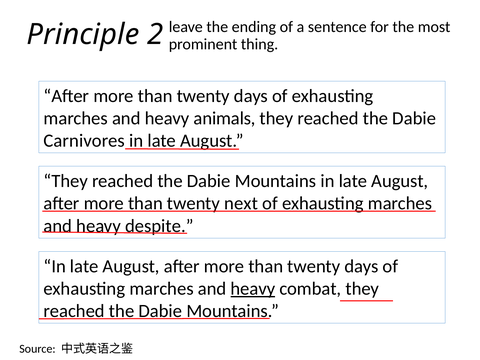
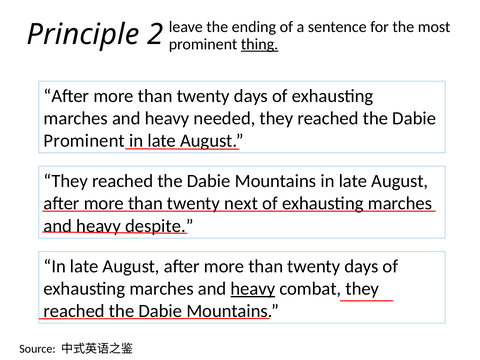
thing underline: none -> present
animals: animals -> needed
Carnivores at (84, 141): Carnivores -> Prominent
